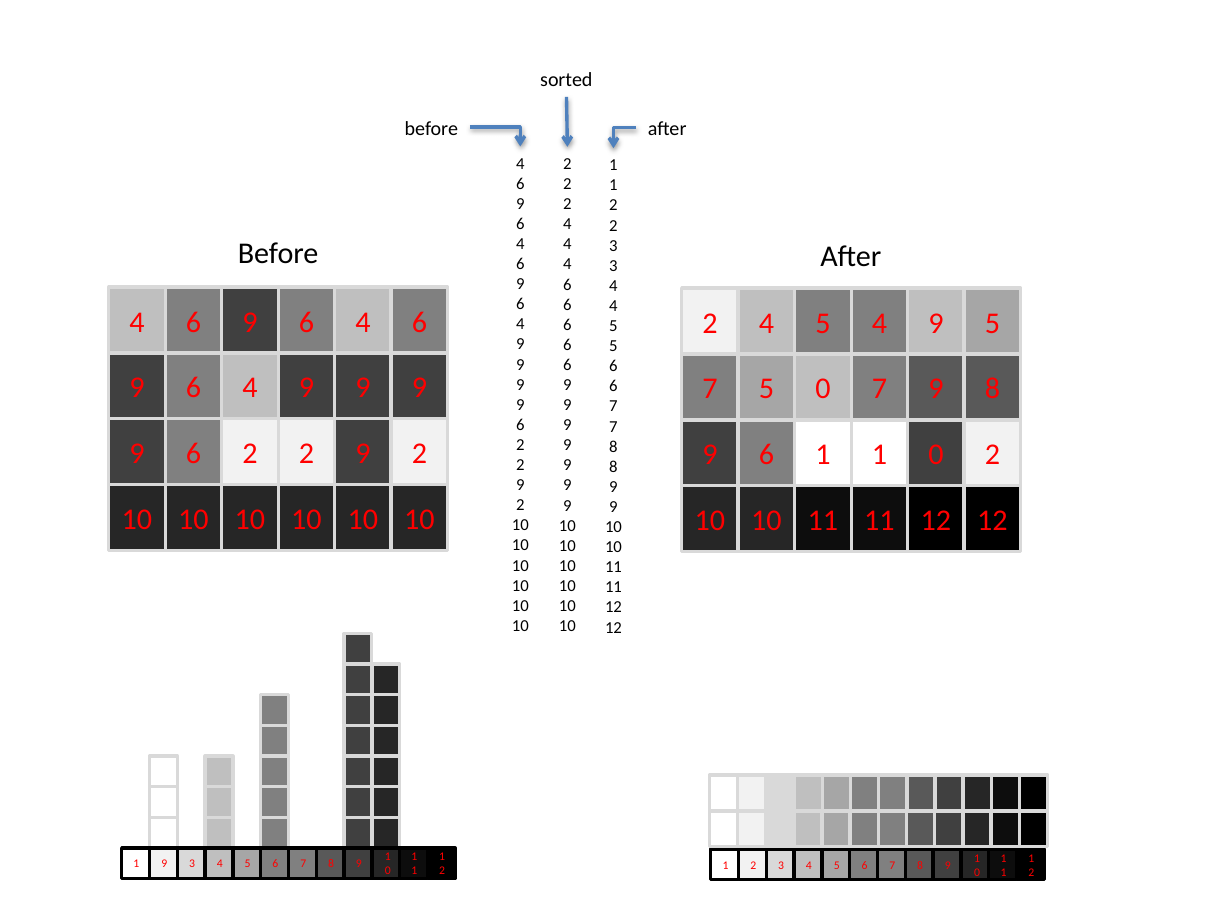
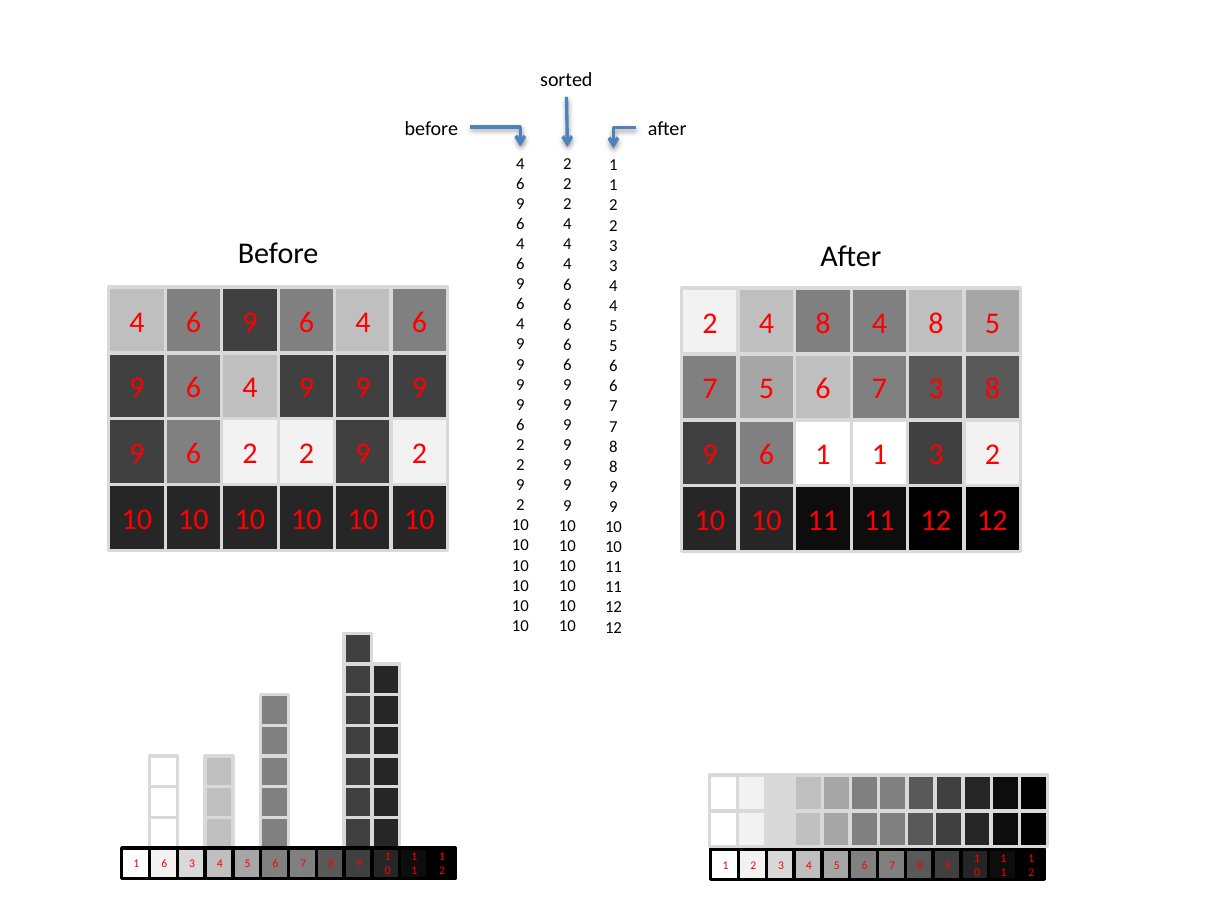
5 at (823, 323): 5 -> 8
9 at (936, 323): 9 -> 8
0 at (823, 389): 0 -> 6
7 9: 9 -> 3
1 1 0: 0 -> 3
1 9: 9 -> 6
